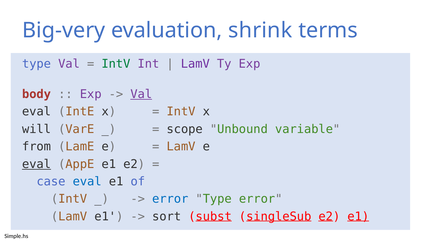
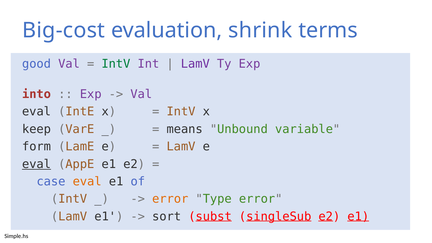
Big-very: Big-very -> Big-cost
type at (36, 64): type -> good
body: body -> into
Val at (141, 94) underline: present -> none
will: will -> keep
scope: scope -> means
from: from -> form
eval at (87, 182) colour: blue -> orange
error at (170, 199) colour: blue -> orange
